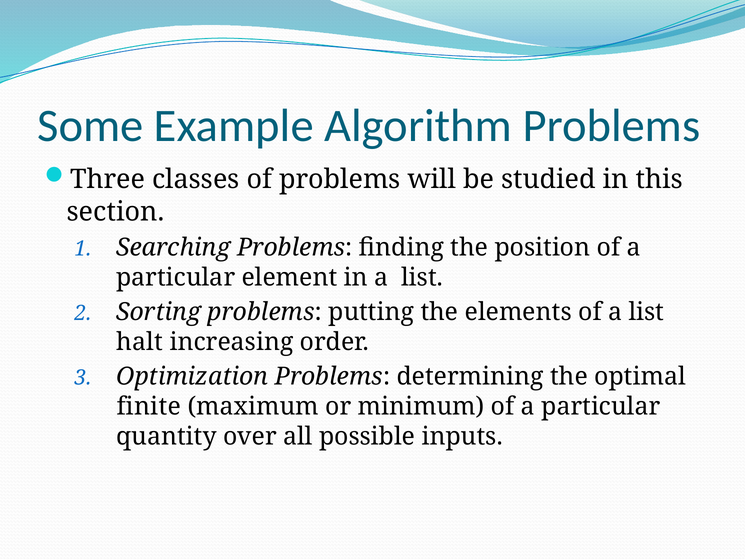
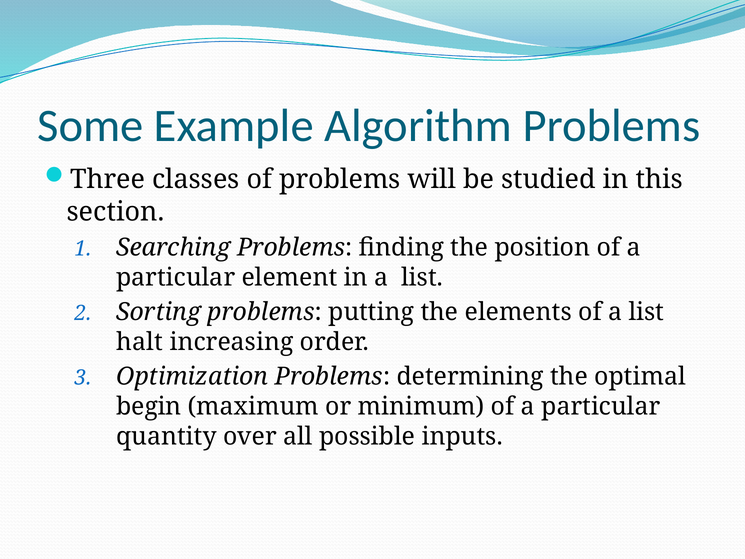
finite: finite -> begin
